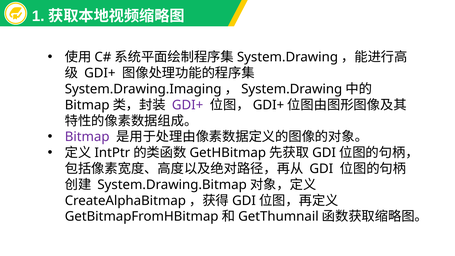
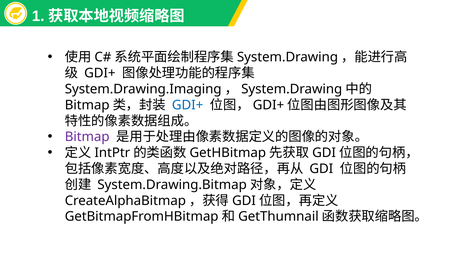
GDI+ at (188, 105) colour: purple -> blue
